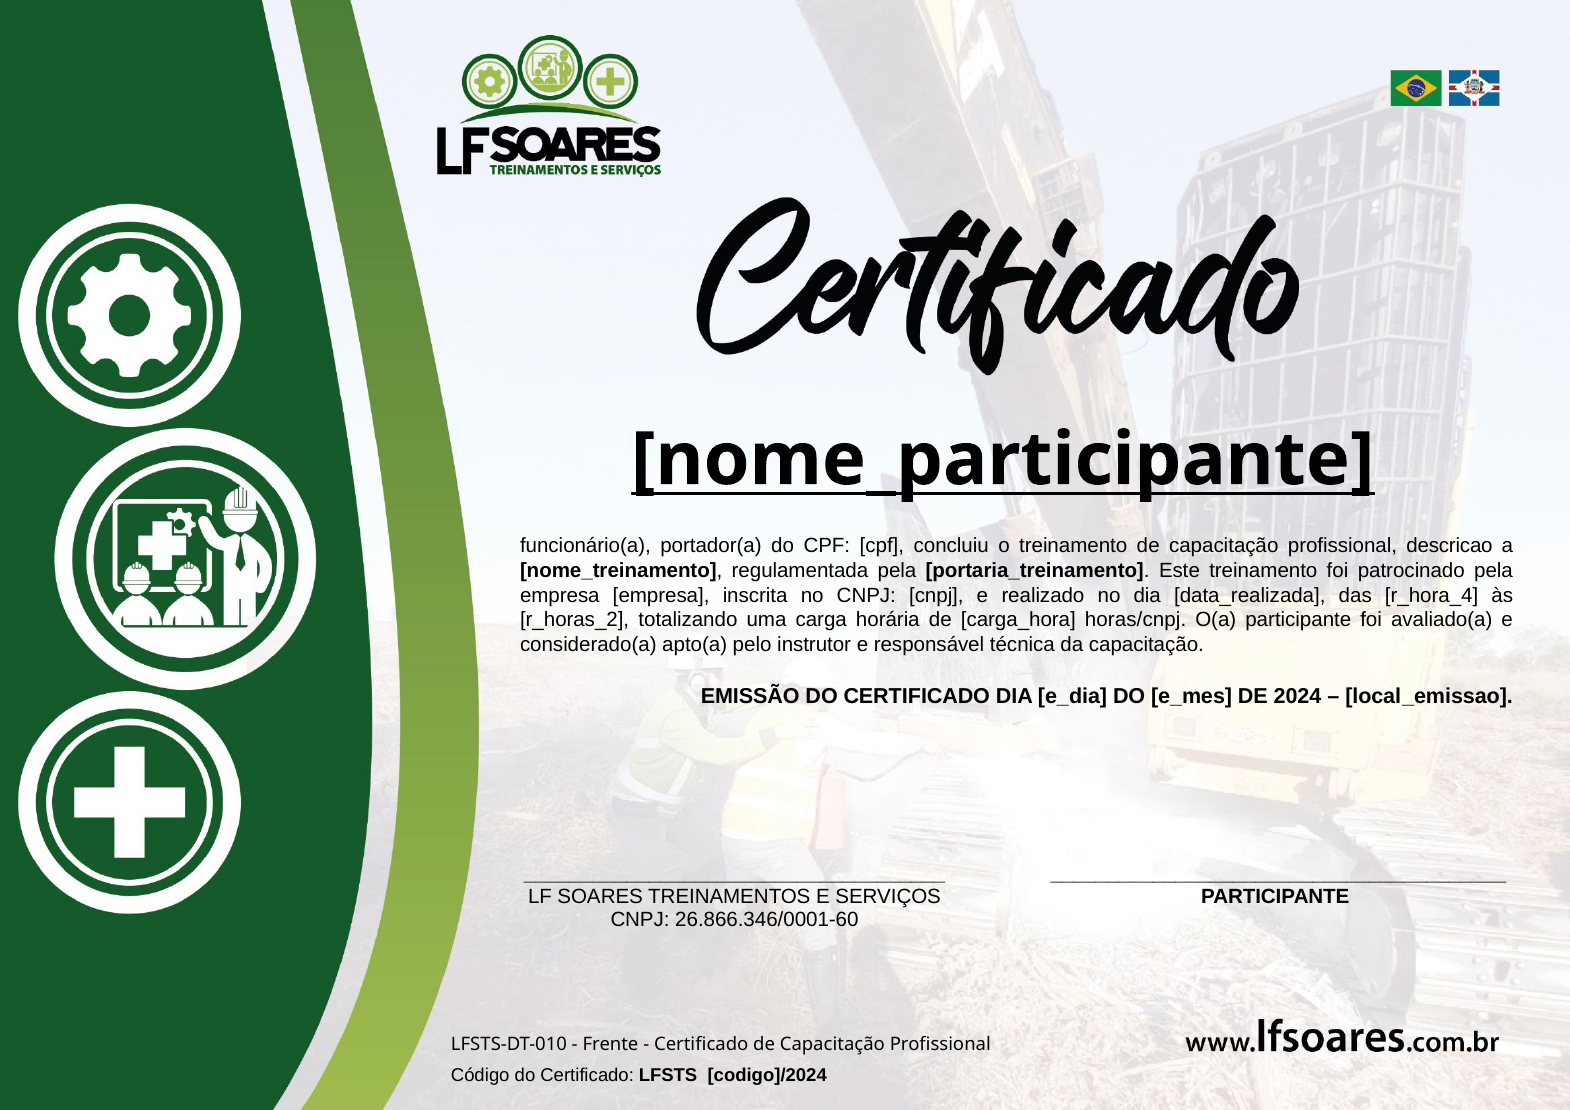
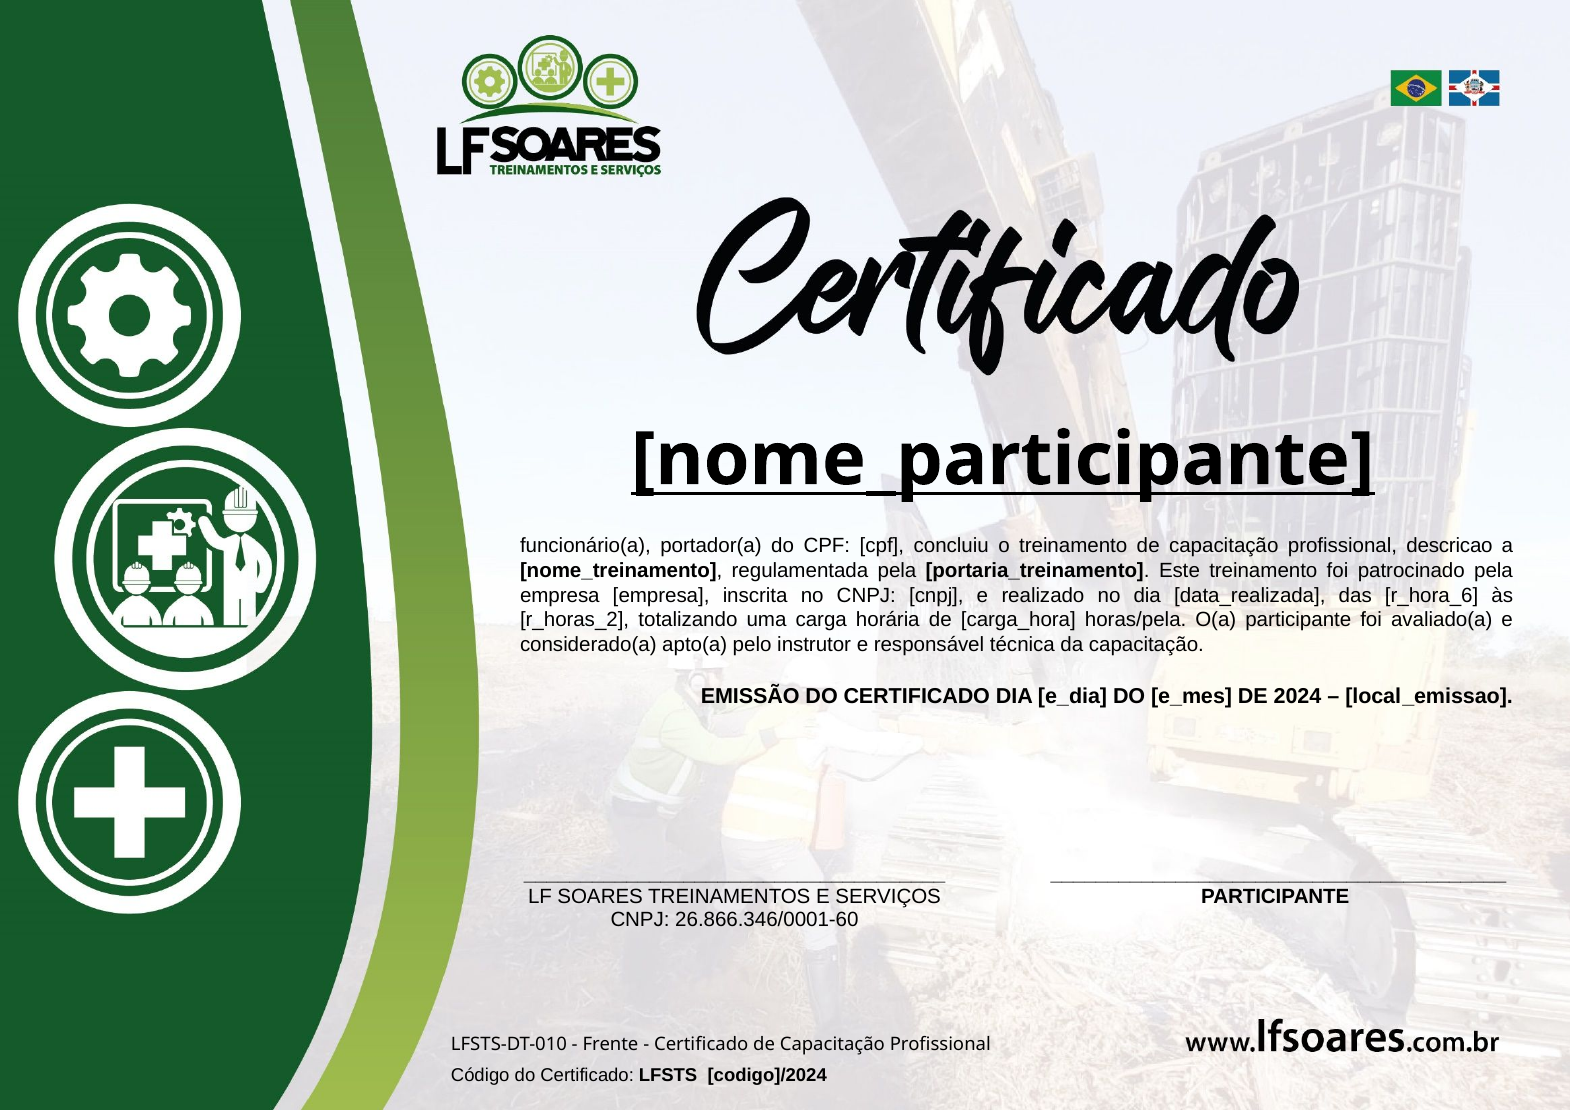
r_hora_4: r_hora_4 -> r_hora_6
horas/cnpj: horas/cnpj -> horas/pela
